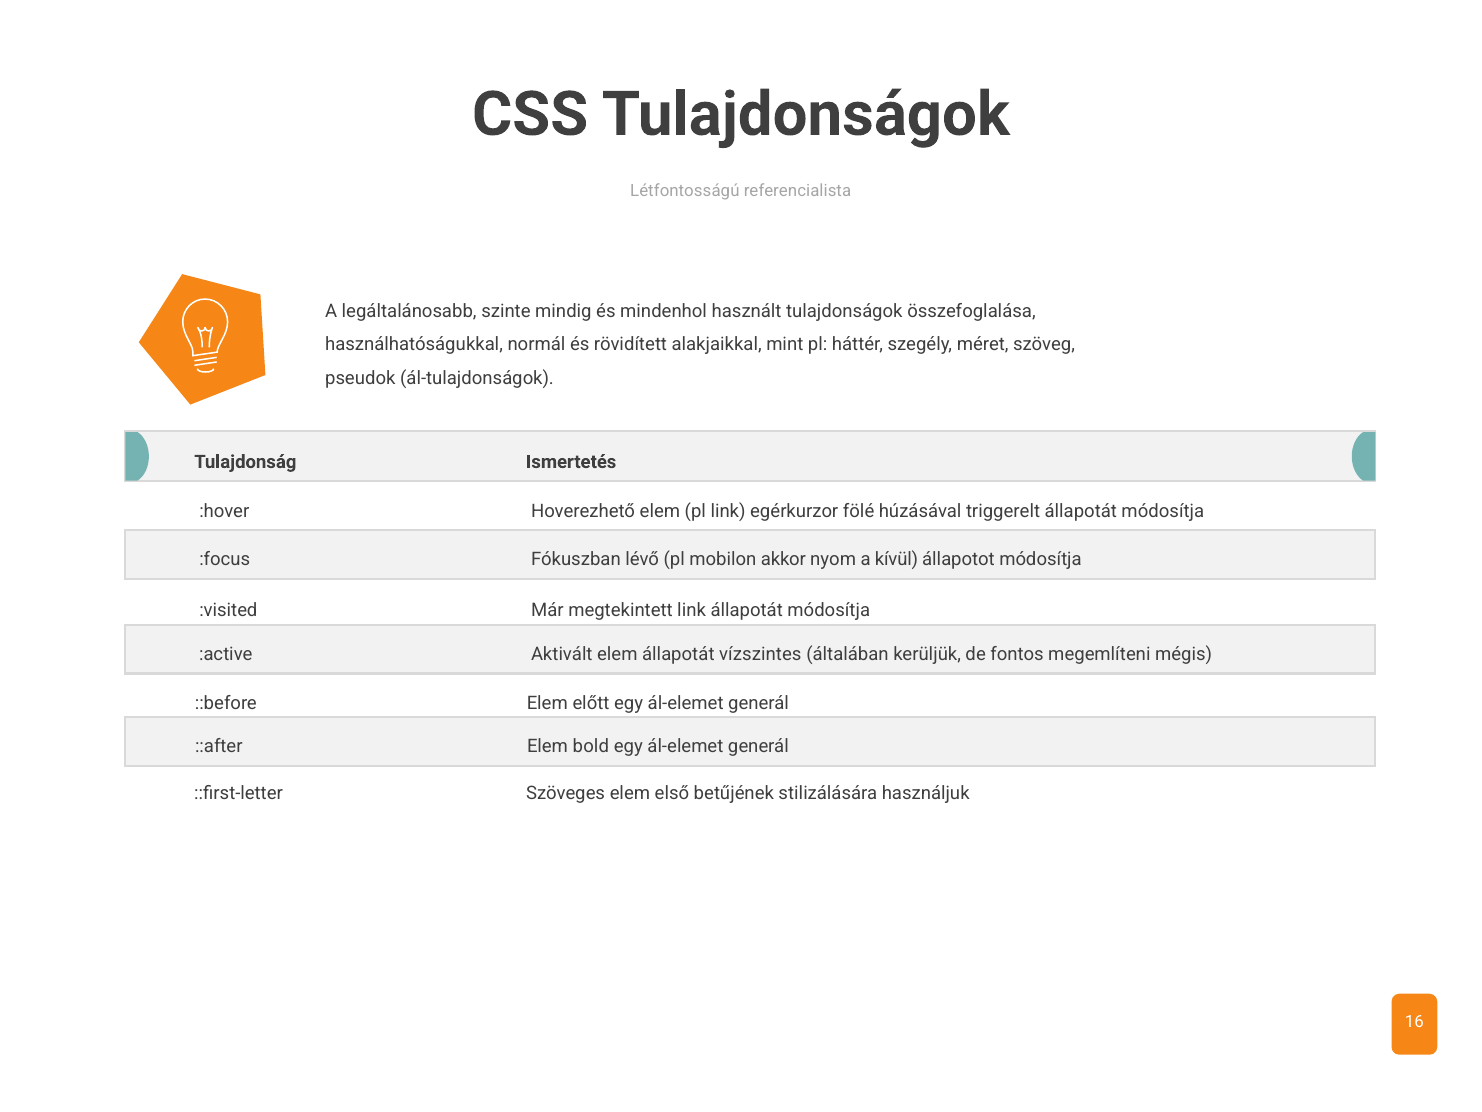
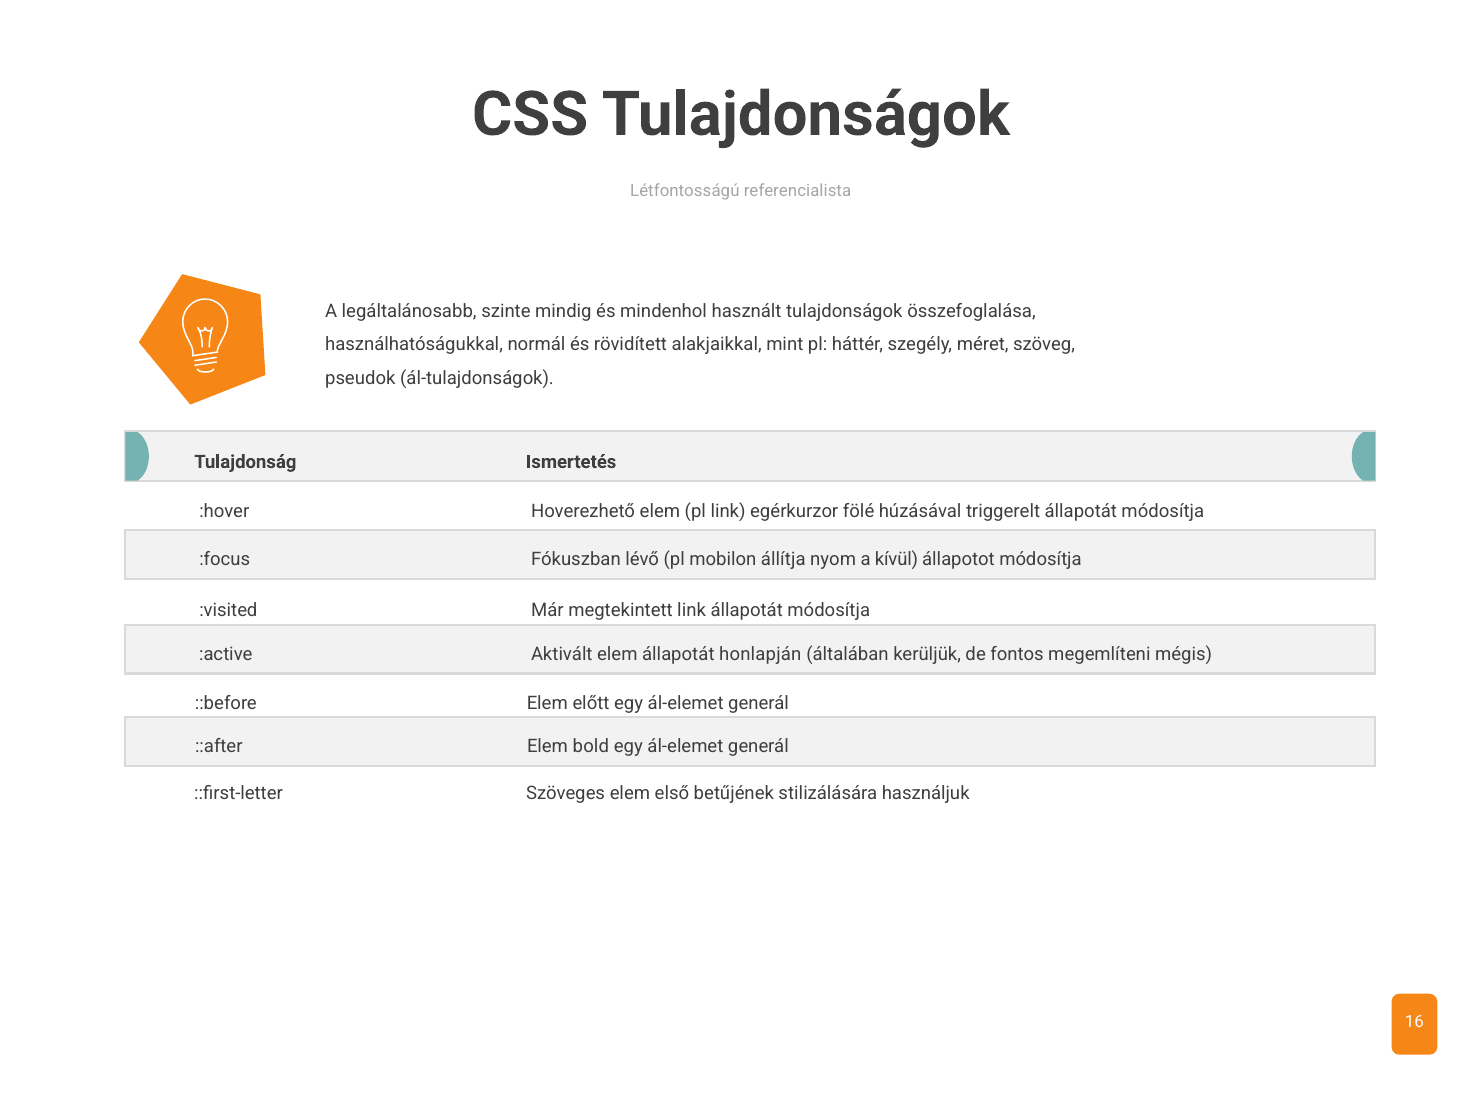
akkor: akkor -> állítja
vízszintes: vízszintes -> honlapján
